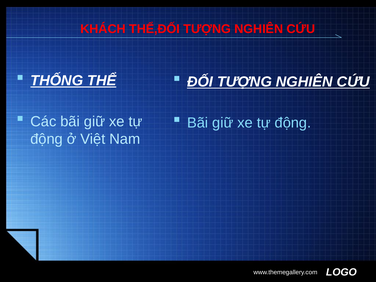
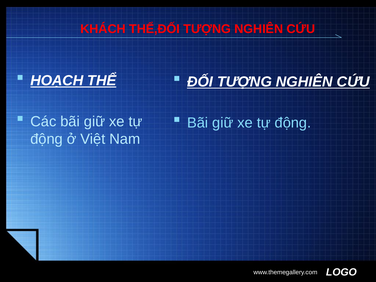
THỐNG: THỐNG -> HOẠCH
